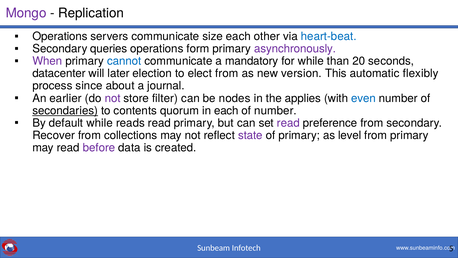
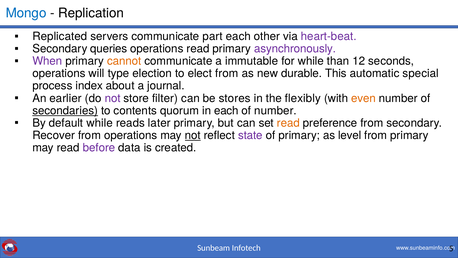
Mongo colour: purple -> blue
Operations at (60, 36): Operations -> Replicated
size: size -> part
heart-beat colour: blue -> purple
operations form: form -> read
cannot colour: blue -> orange
mandatory: mandatory -> immutable
20: 20 -> 12
datacenter at (59, 73): datacenter -> operations
later: later -> type
version: version -> durable
flexibly: flexibly -> special
since: since -> index
nodes: nodes -> stores
applies: applies -> flexibly
even colour: blue -> orange
reads read: read -> later
read at (288, 123) colour: purple -> orange
from collections: collections -> operations
not at (193, 135) underline: none -> present
